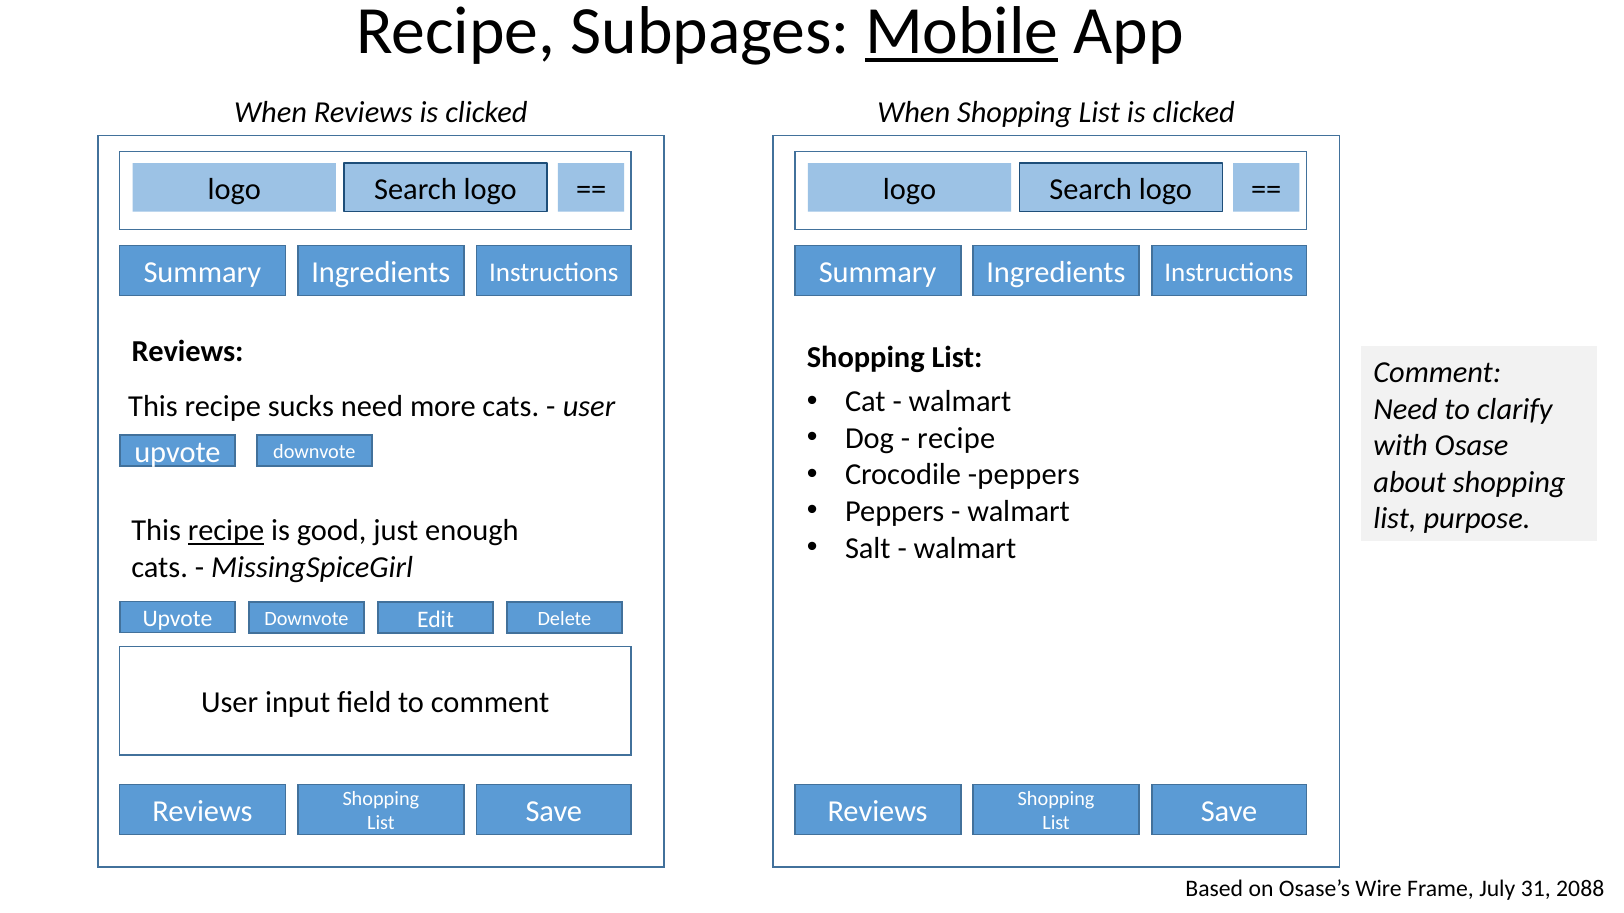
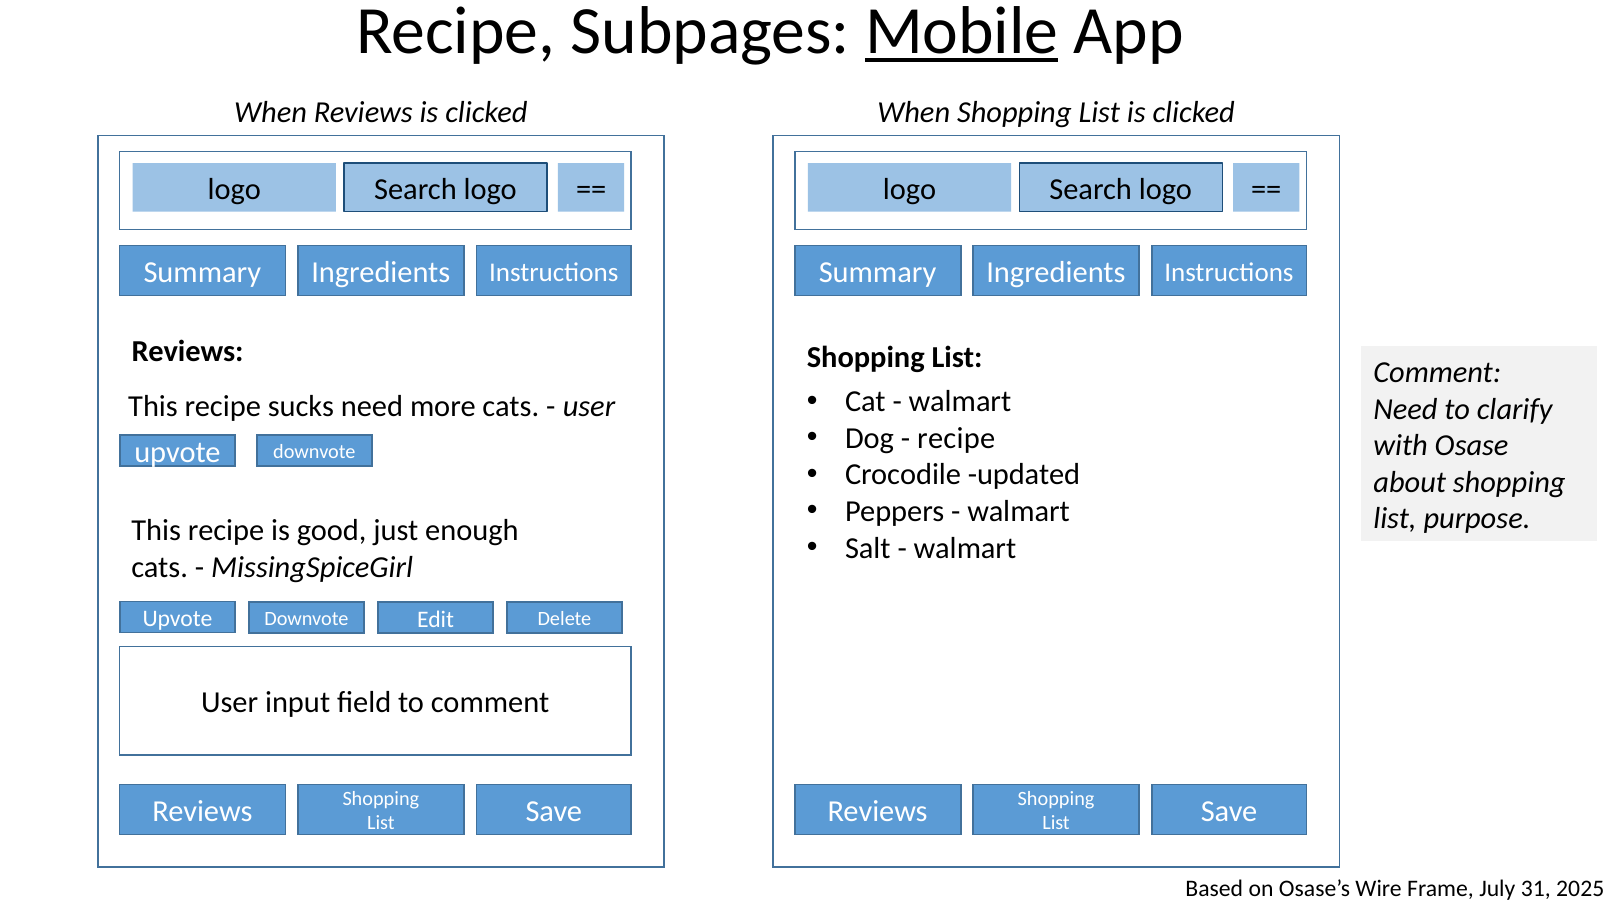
Crocodile peppers: peppers -> updated
recipe at (226, 531) underline: present -> none
2088: 2088 -> 2025
